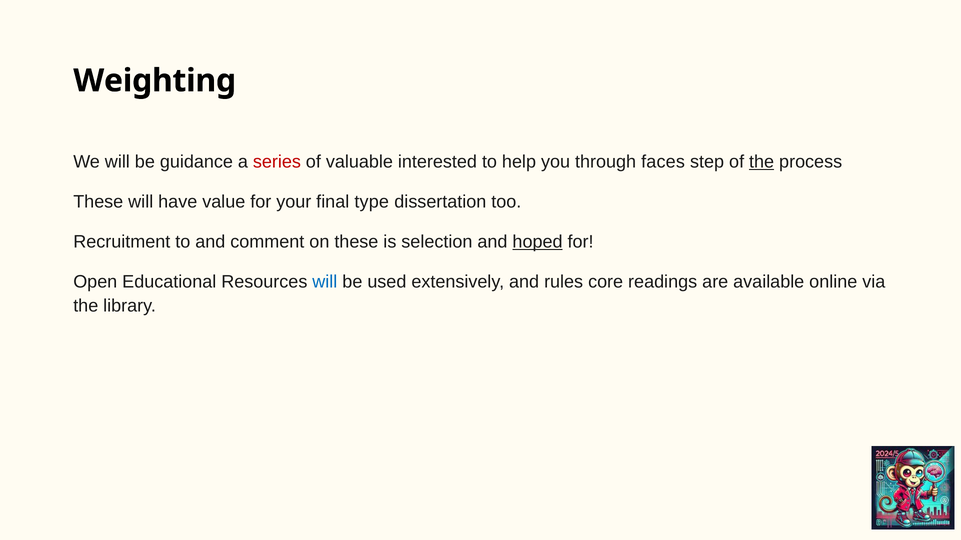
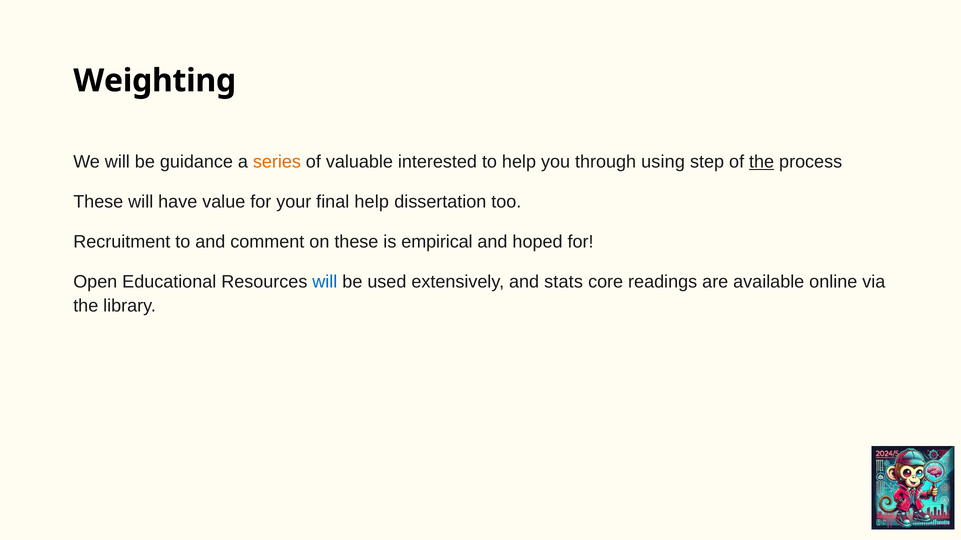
series colour: red -> orange
faces: faces -> using
final type: type -> help
selection: selection -> empirical
hoped underline: present -> none
rules: rules -> stats
